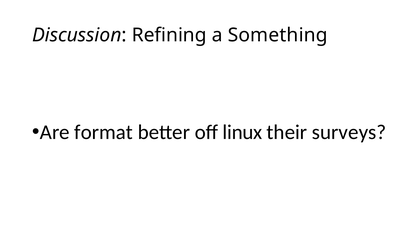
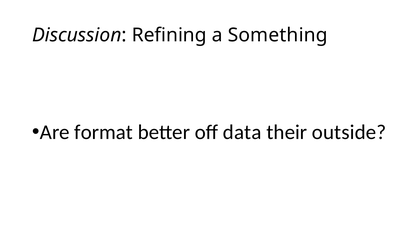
linux: linux -> data
surveys: surveys -> outside
